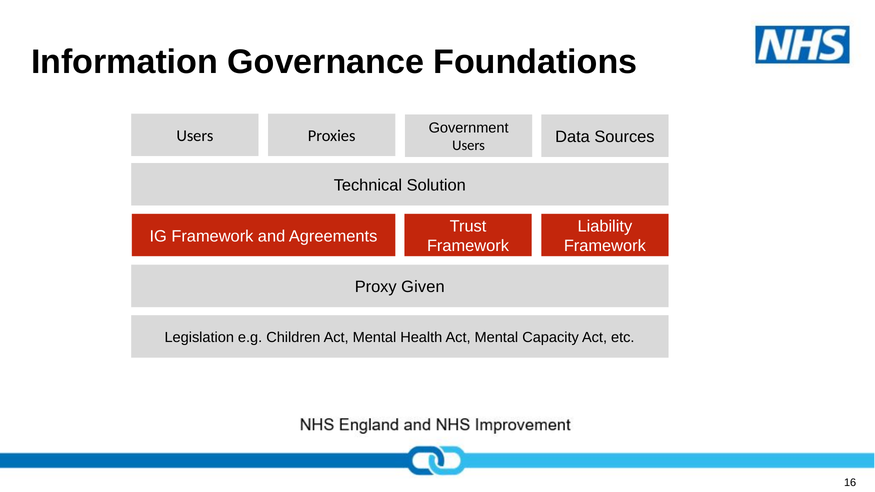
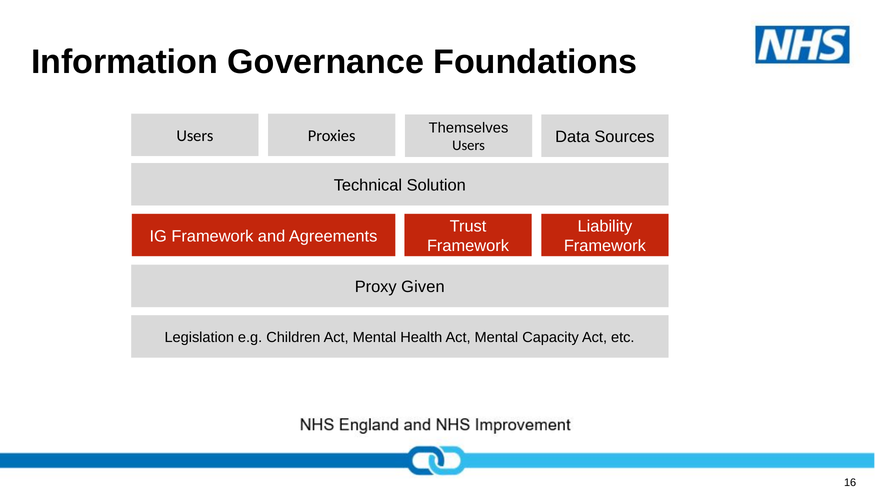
Government: Government -> Themselves
